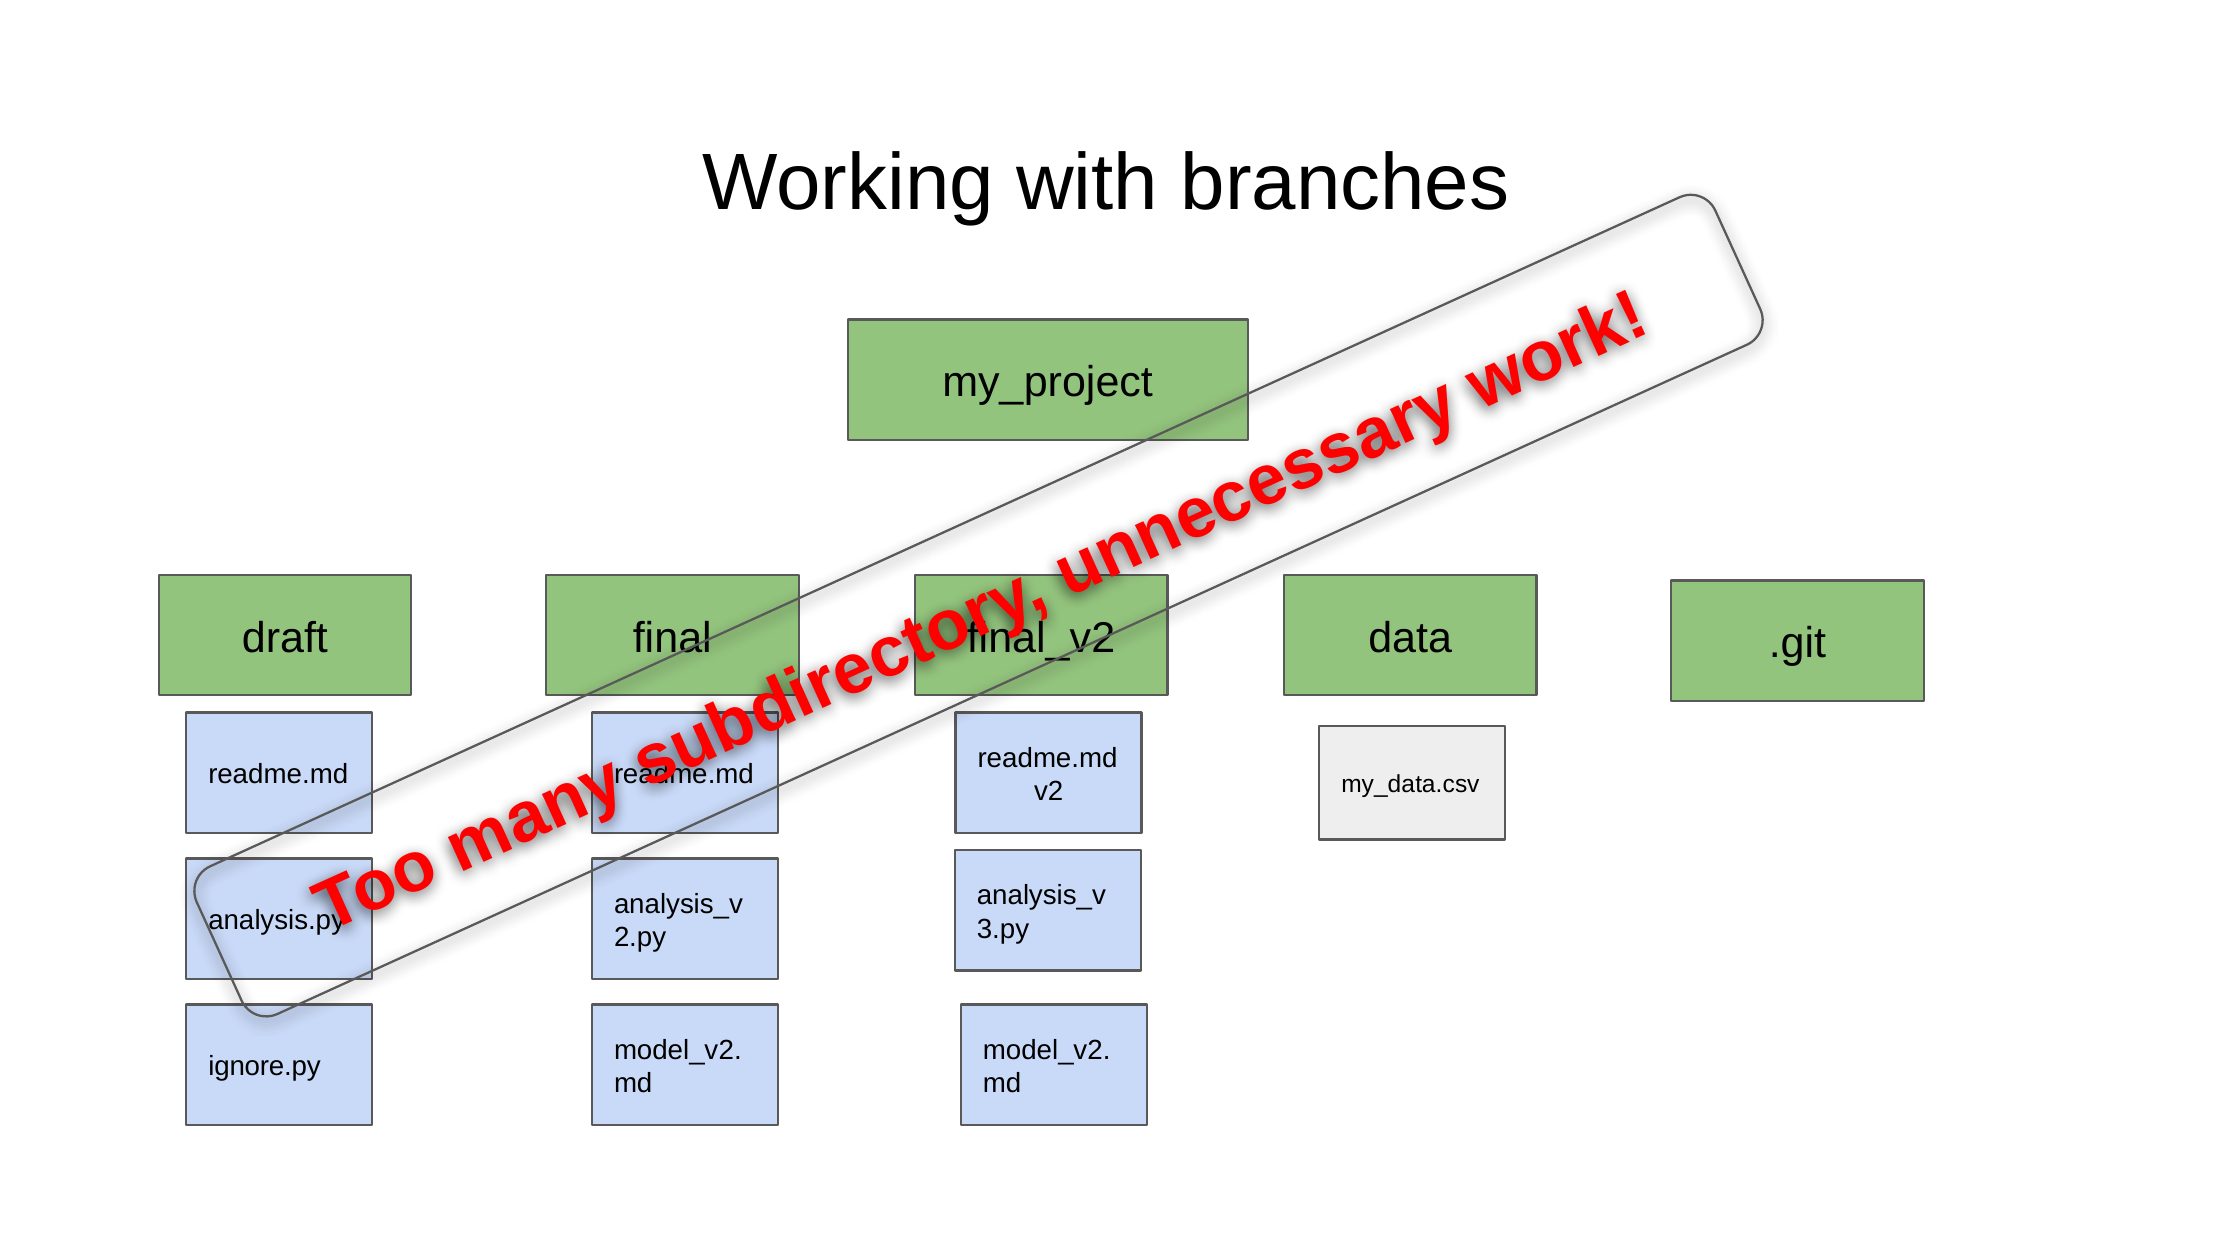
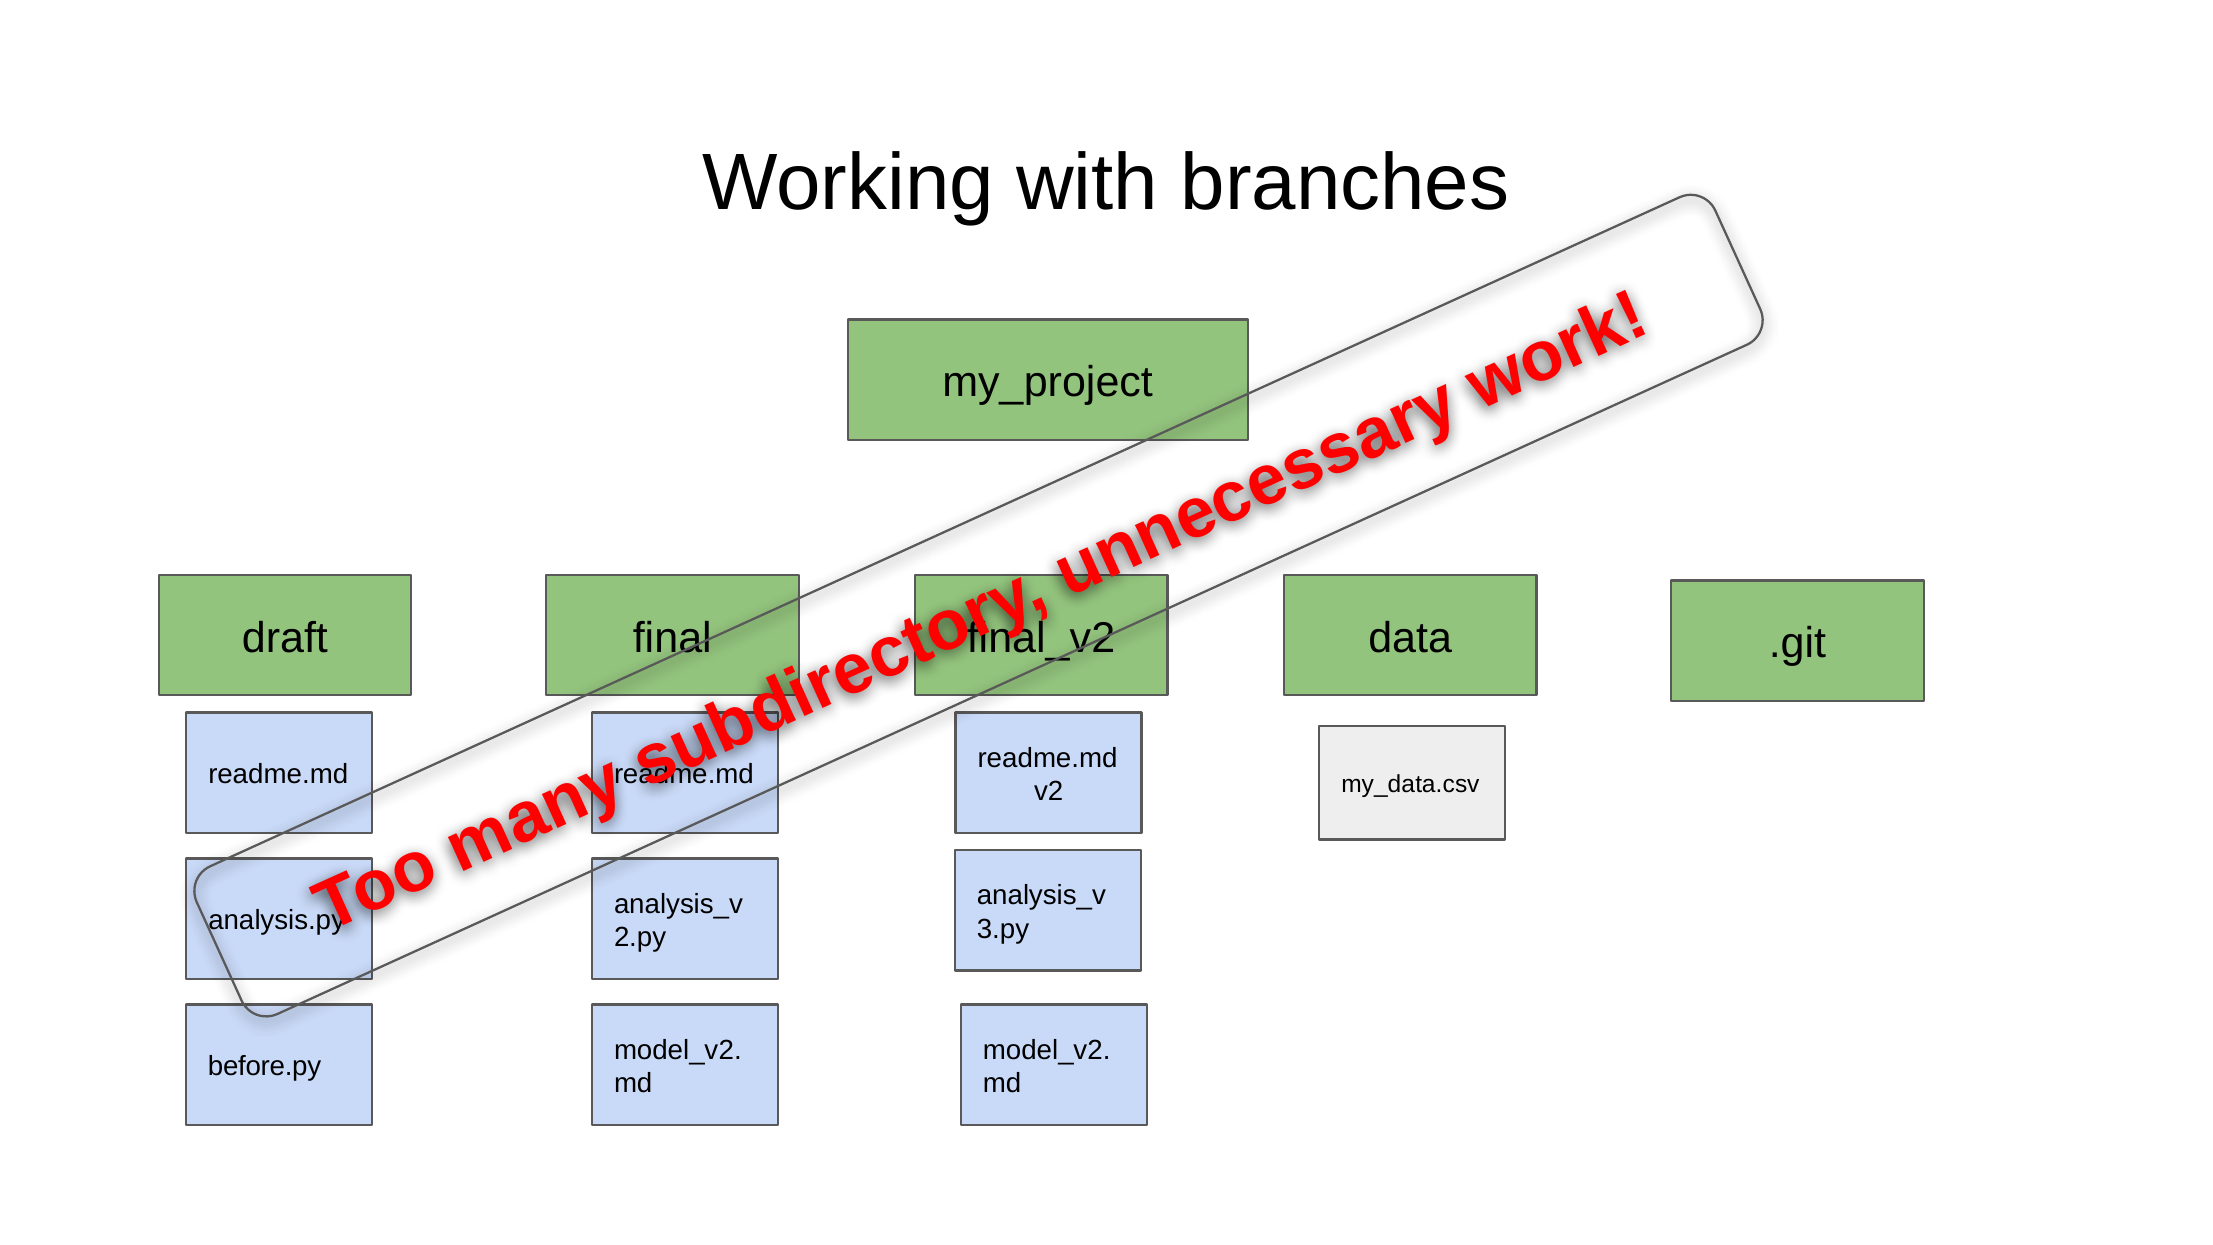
ignore.py: ignore.py -> before.py
